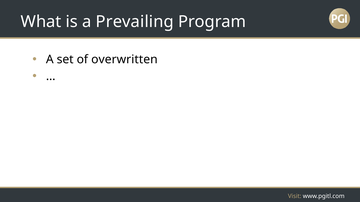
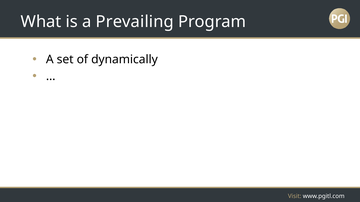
overwritten: overwritten -> dynamically
